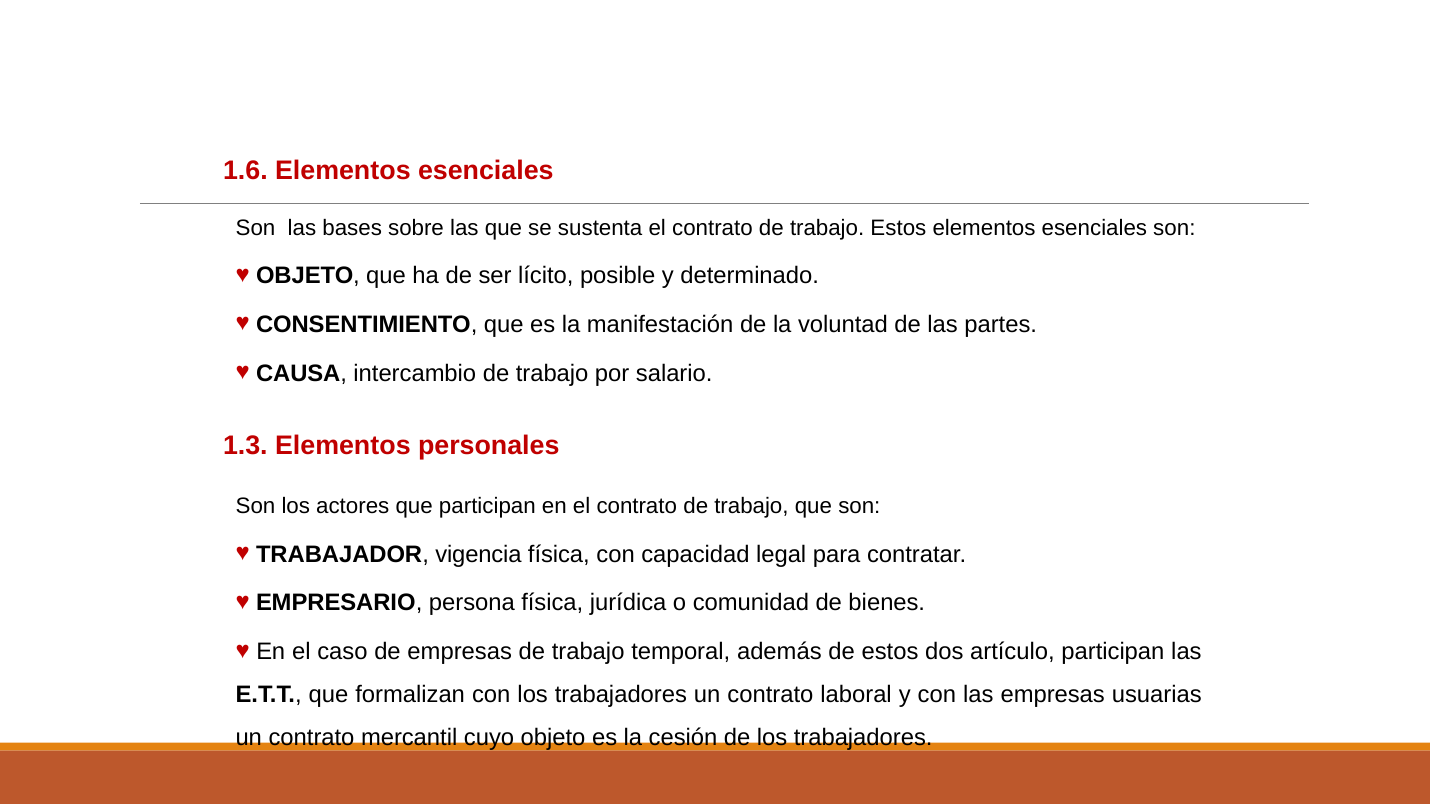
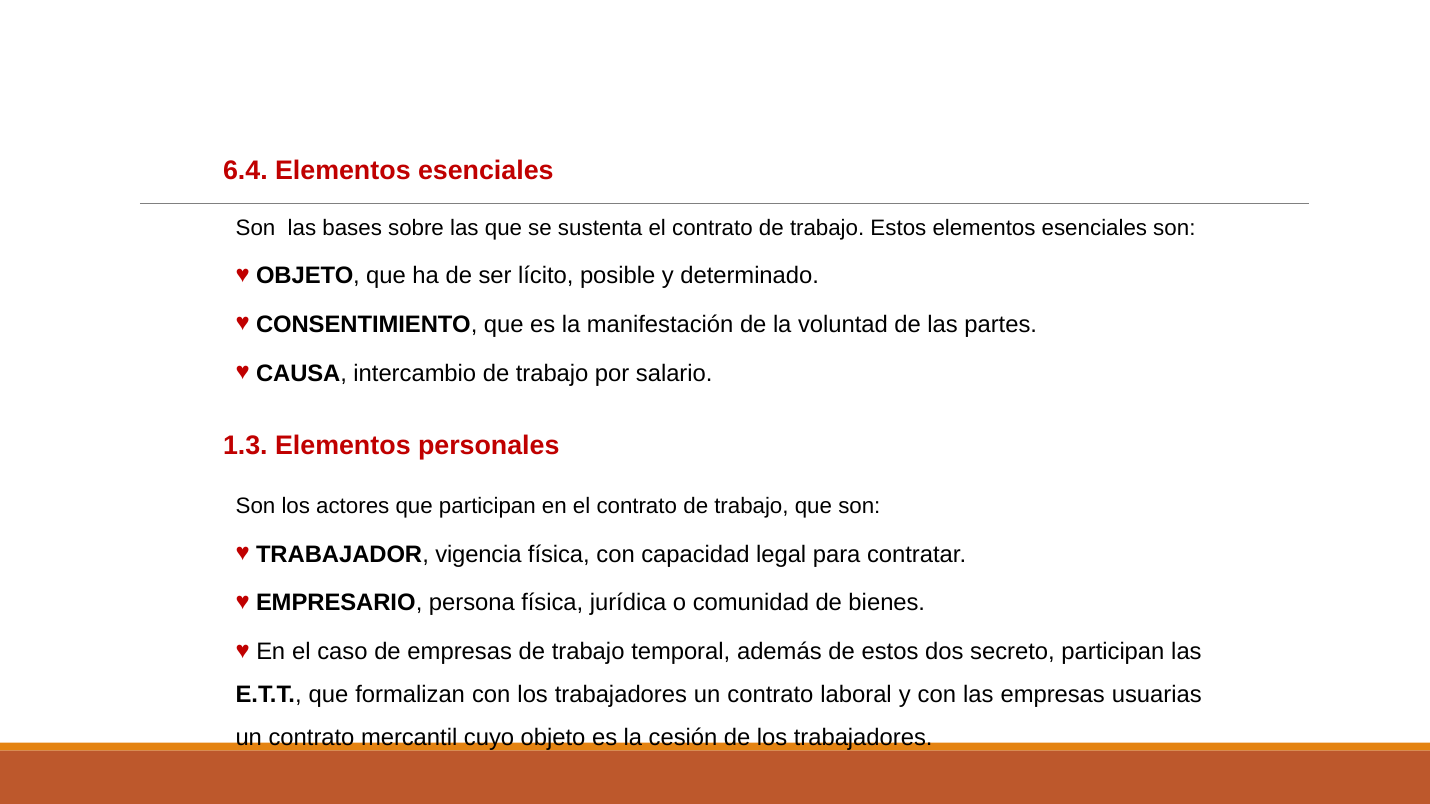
1.6: 1.6 -> 6.4
artículo: artículo -> secreto
